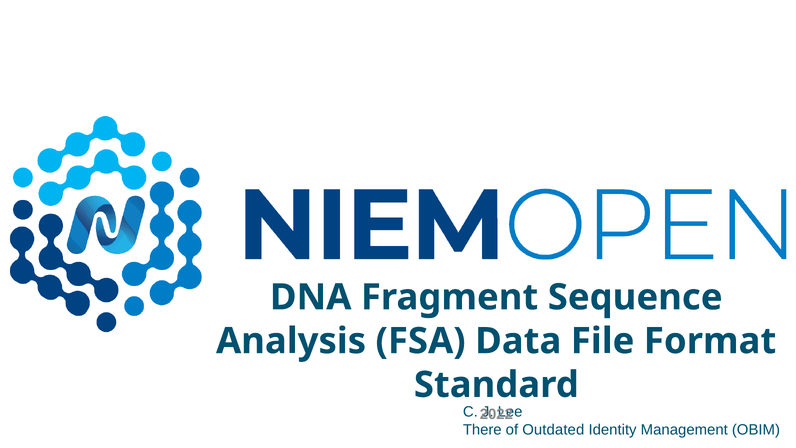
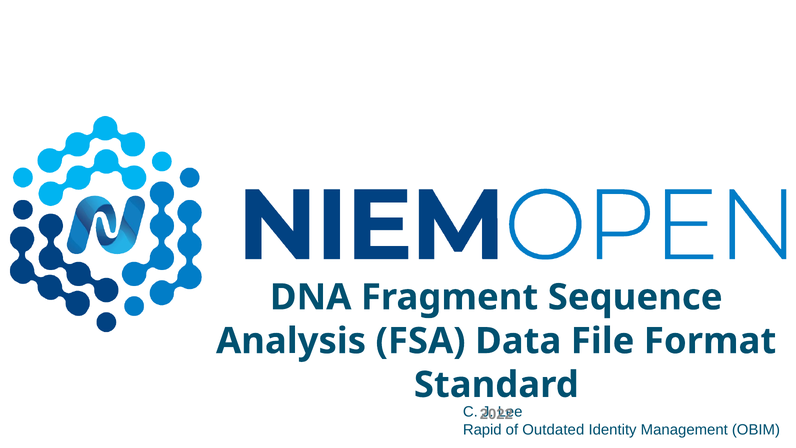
There: There -> Rapid
